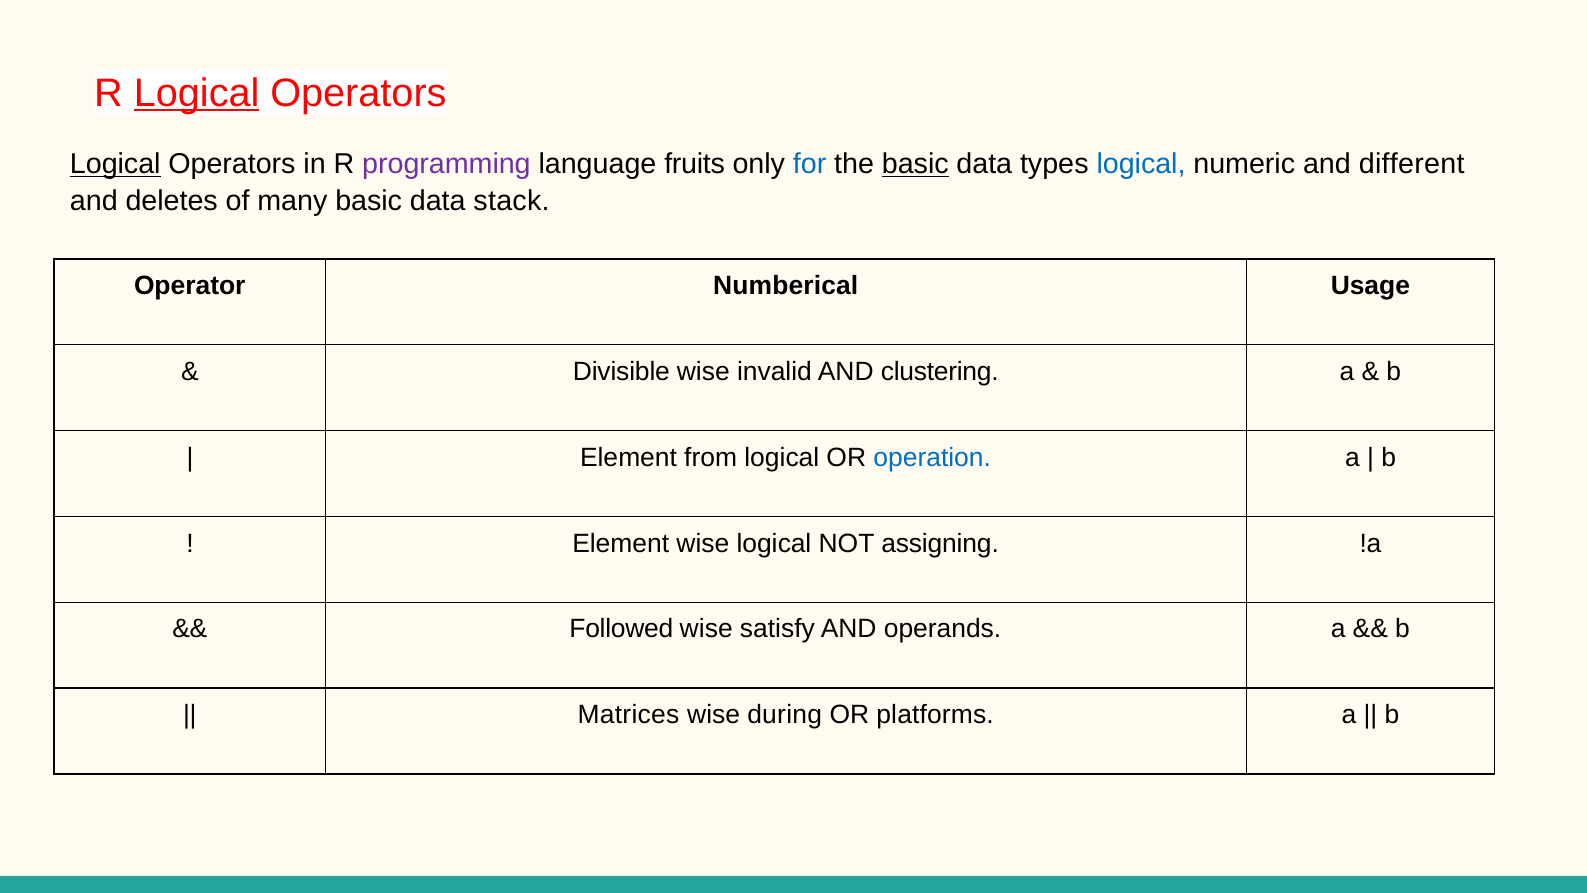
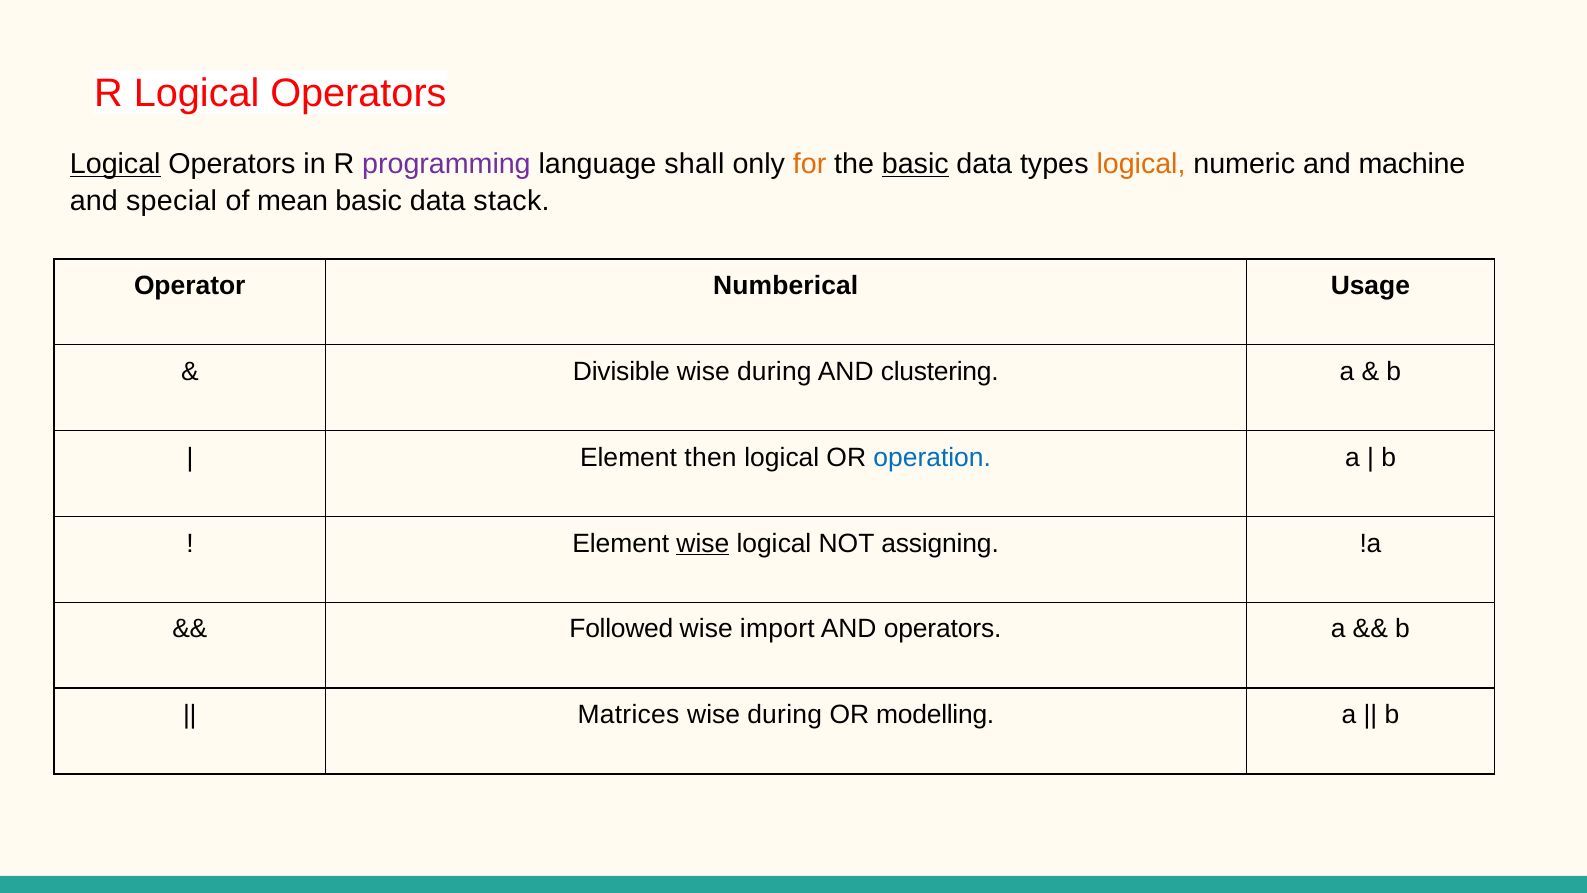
Logical at (197, 93) underline: present -> none
fruits: fruits -> shall
for colour: blue -> orange
logical at (1141, 164) colour: blue -> orange
different: different -> machine
deletes: deletes -> special
many: many -> mean
invalid at (774, 371): invalid -> during
from: from -> then
wise at (703, 543) underline: none -> present
satisfy: satisfy -> import
AND operands: operands -> operators
platforms: platforms -> modelling
